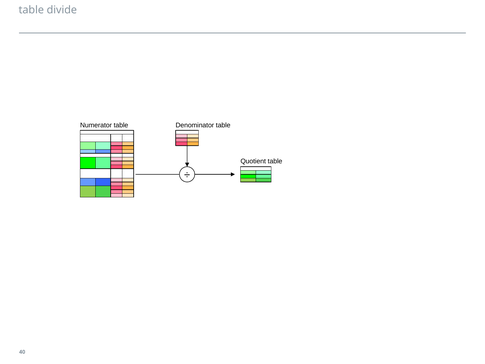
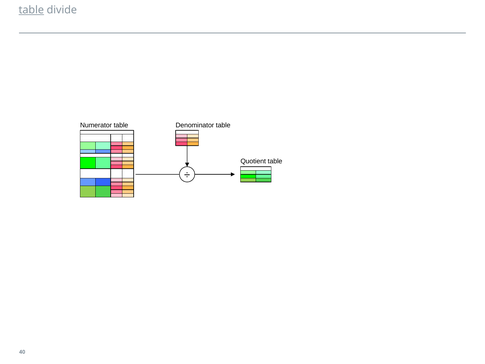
table at (31, 10) underline: none -> present
